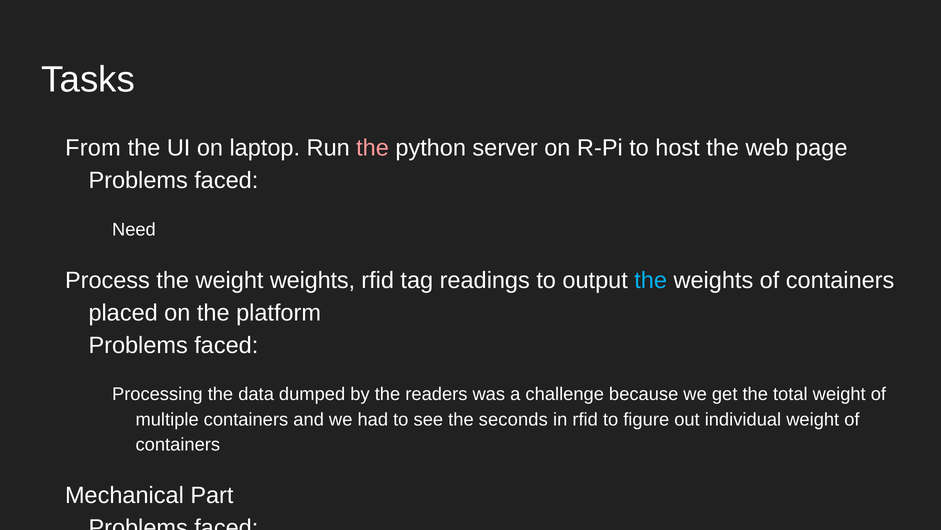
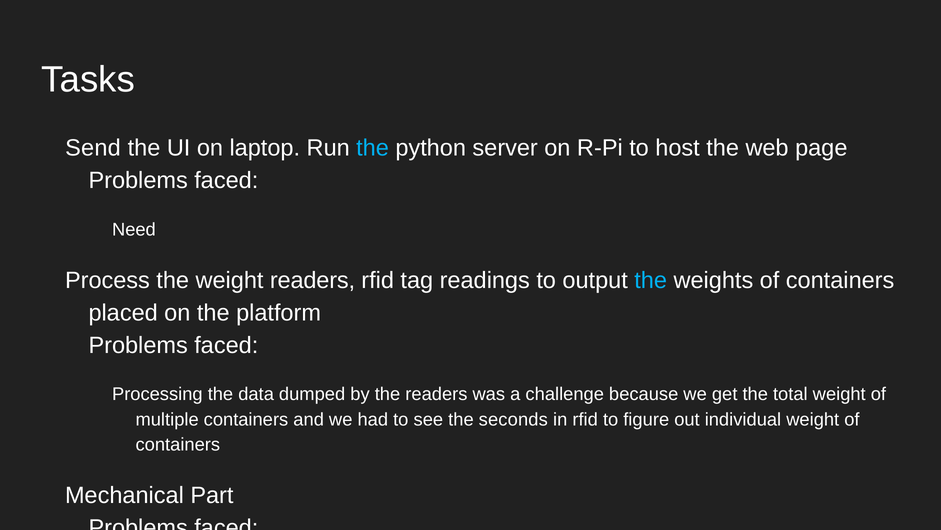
From: From -> Send
the at (373, 148) colour: pink -> light blue
weight weights: weights -> readers
